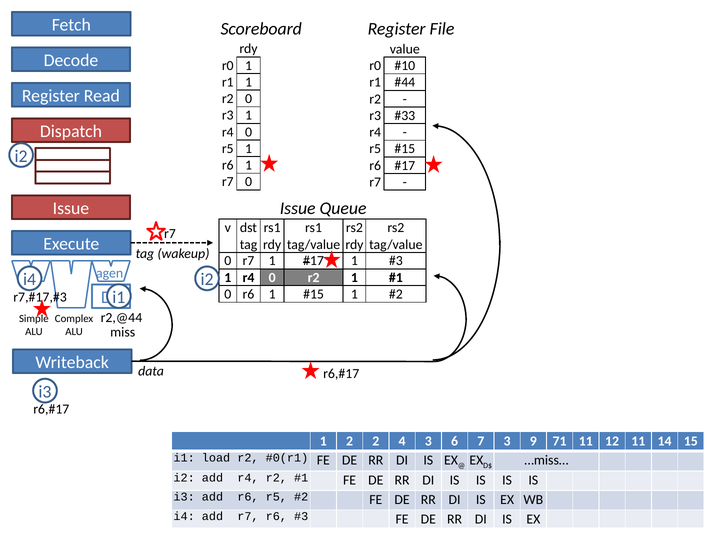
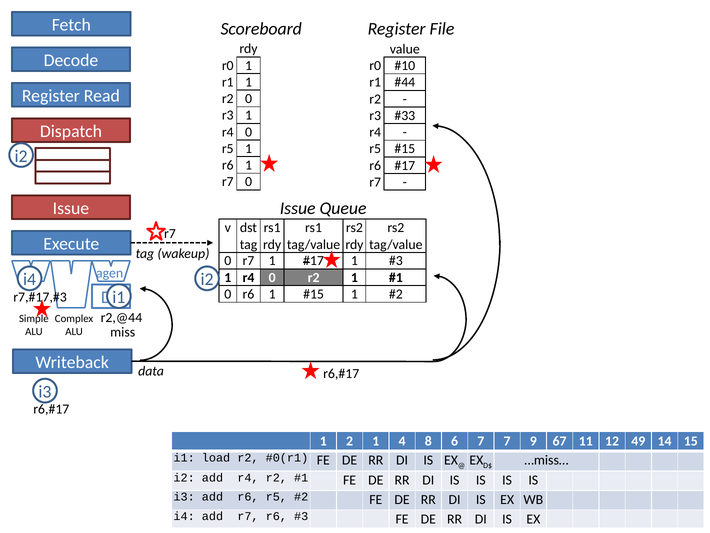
2 2: 2 -> 1
4 3: 3 -> 8
7 3: 3 -> 7
71: 71 -> 67
12 11: 11 -> 49
